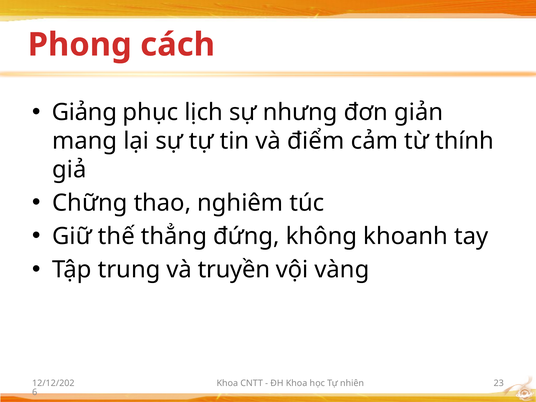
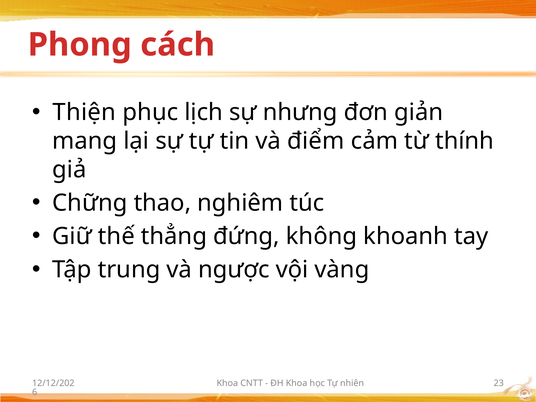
Giảng: Giảng -> Thiện
truyền: truyền -> ngược
